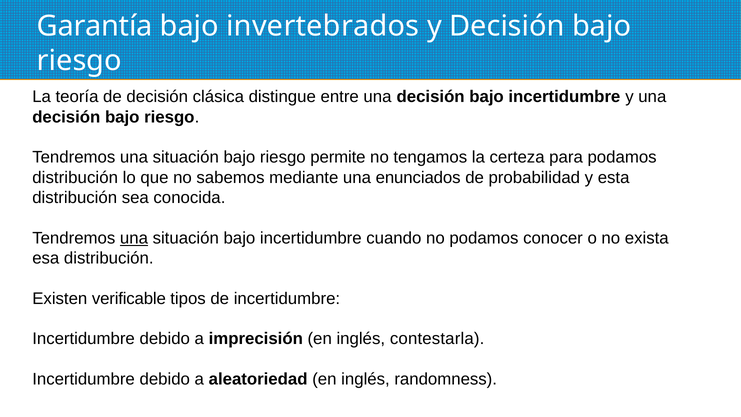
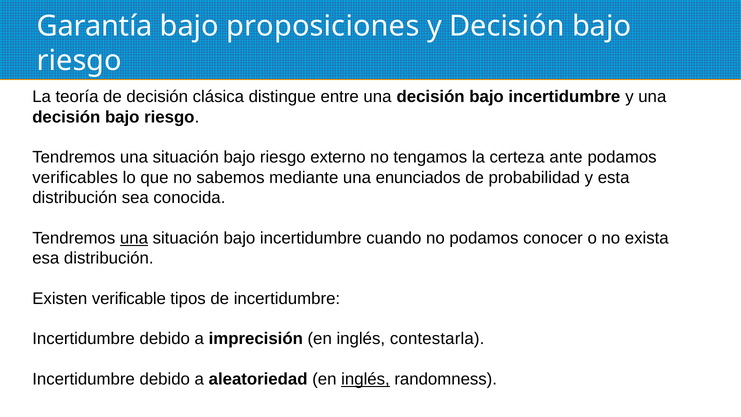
invertebrados: invertebrados -> proposiciones
permite: permite -> externo
para: para -> ante
distribución at (75, 177): distribución -> verificables
inglés at (365, 379) underline: none -> present
